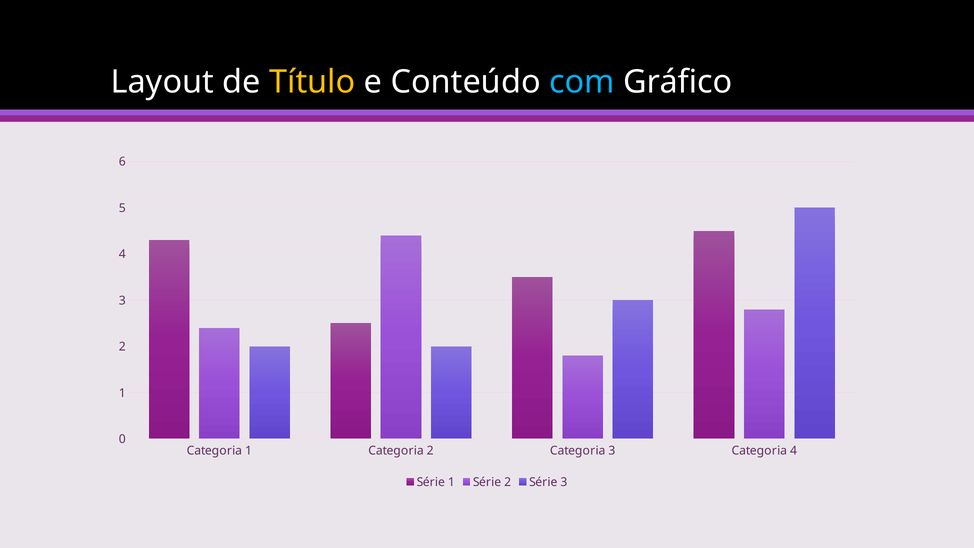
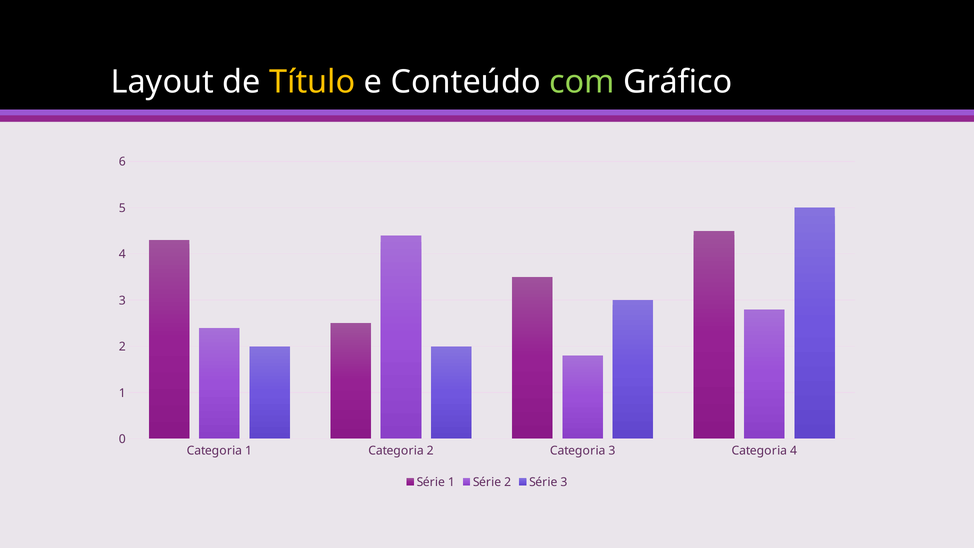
com colour: light blue -> light green
